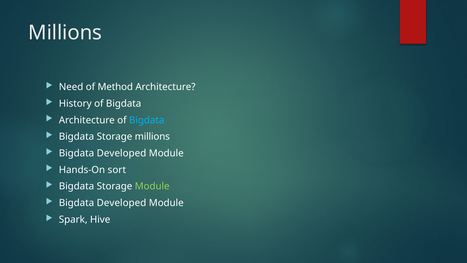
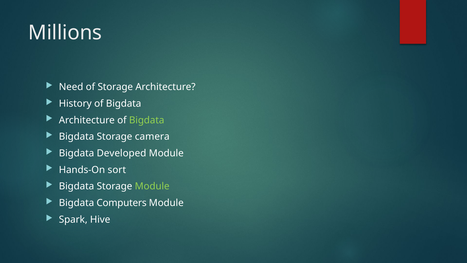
of Method: Method -> Storage
Bigdata at (147, 120) colour: light blue -> light green
Storage millions: millions -> camera
Developed at (121, 203): Developed -> Computers
